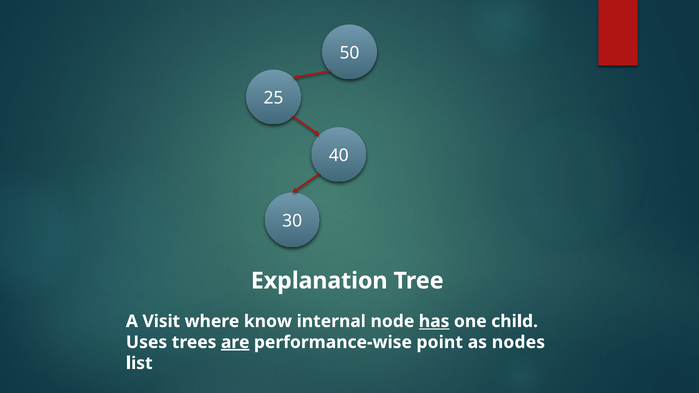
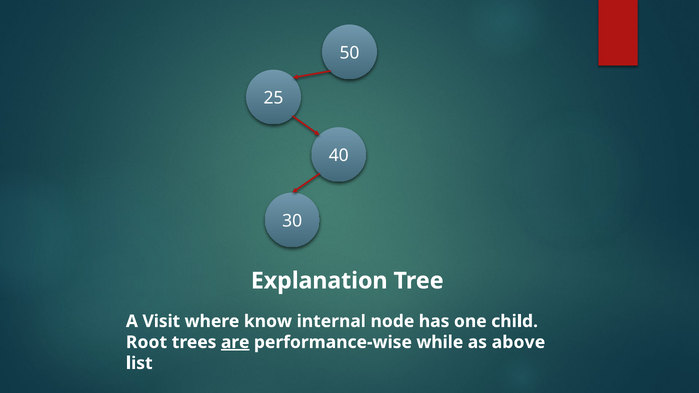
has underline: present -> none
Uses: Uses -> Root
point: point -> while
nodes: nodes -> above
